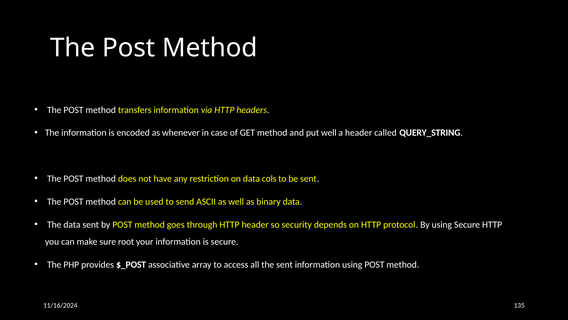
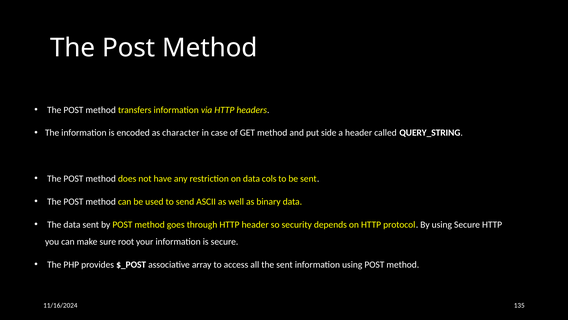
whenever: whenever -> character
put well: well -> side
